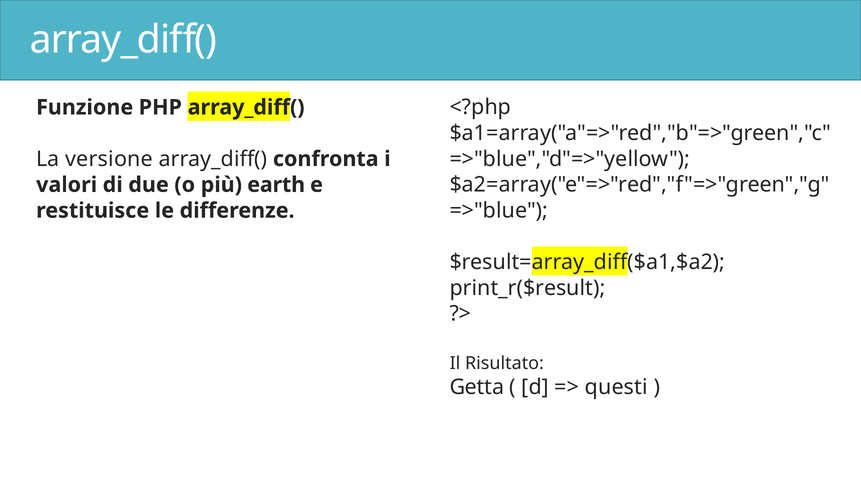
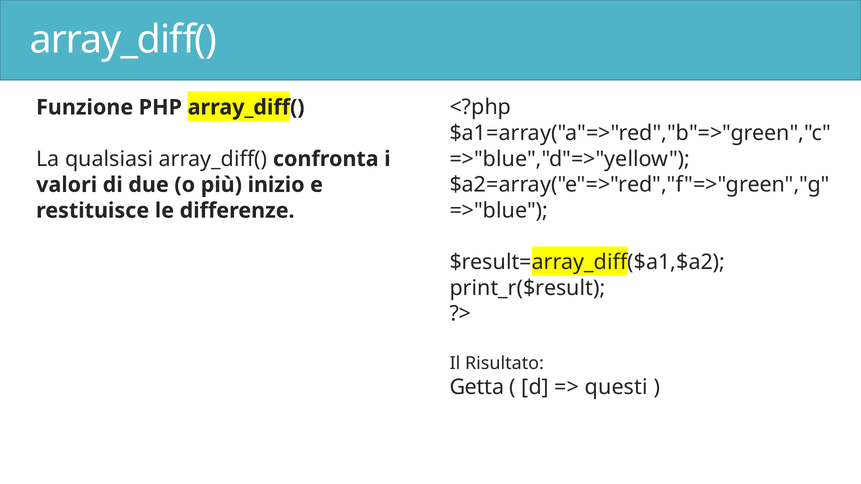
versione: versione -> qualsiasi
earth: earth -> inizio
